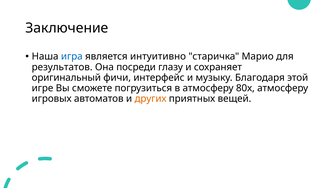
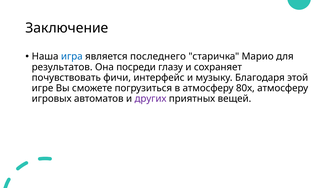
интуитивно: интуитивно -> последнего
оригинальный: оригинальный -> почувствовать
других colour: orange -> purple
